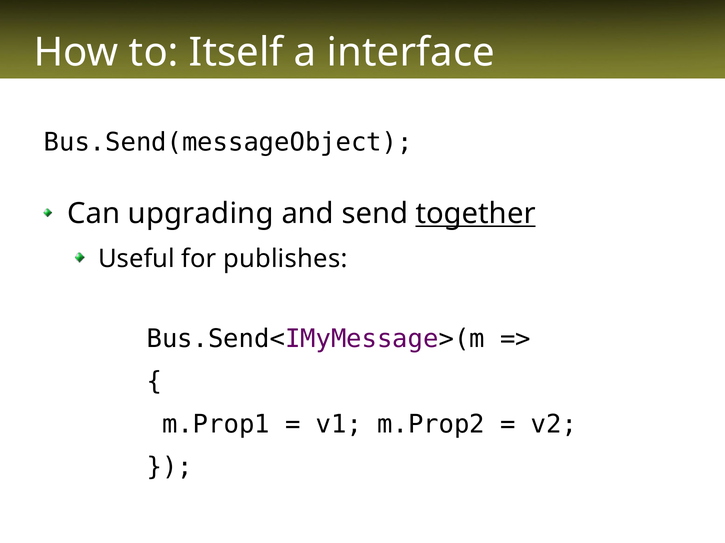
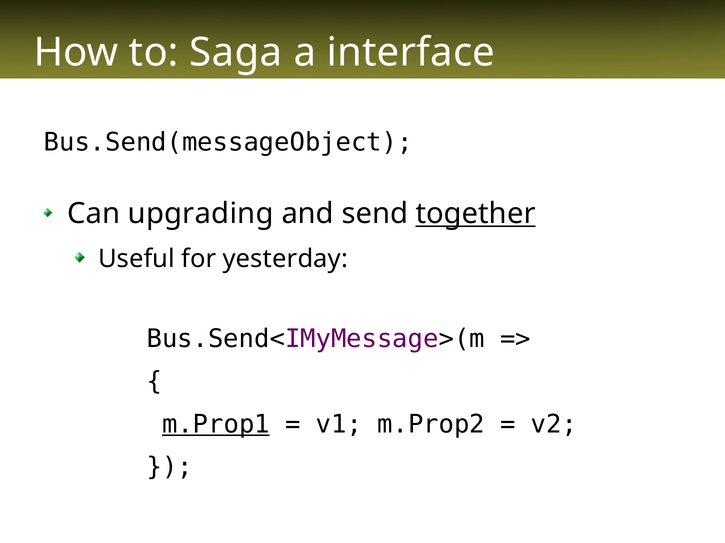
Itself: Itself -> Saga
publishes: publishes -> yesterday
m.Prop1 underline: none -> present
